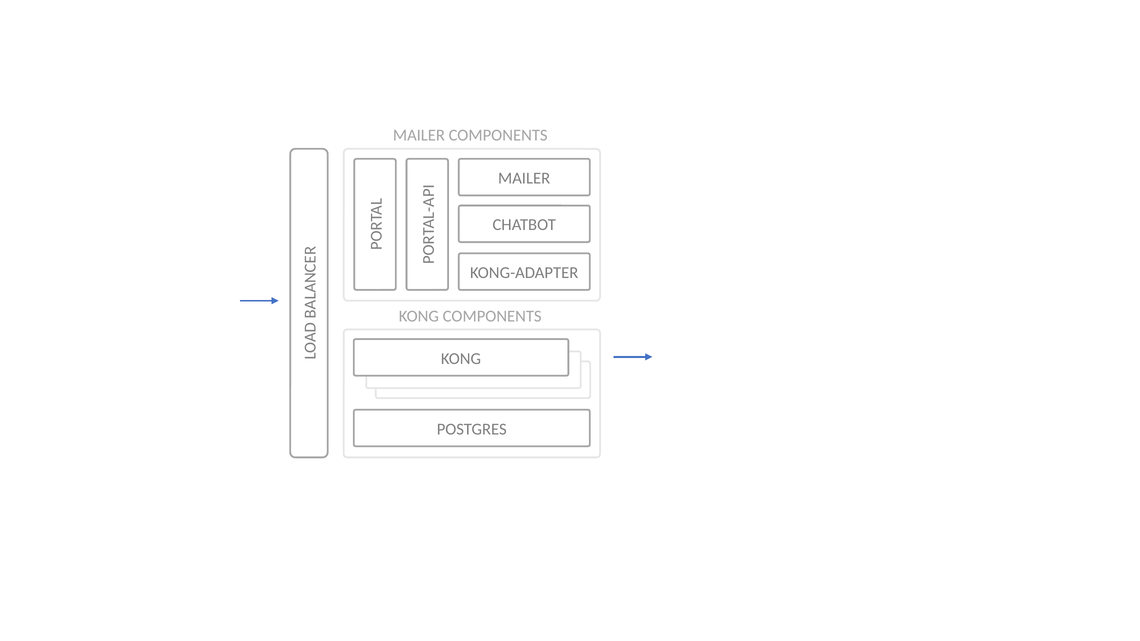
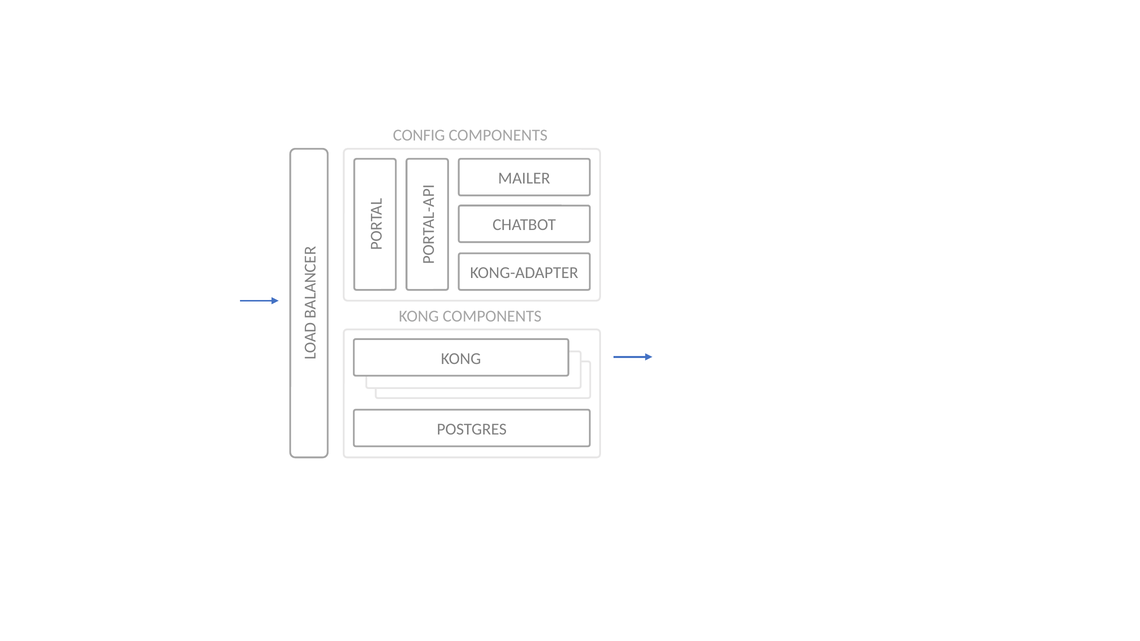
MAILER at (419, 135): MAILER -> CONFIG
